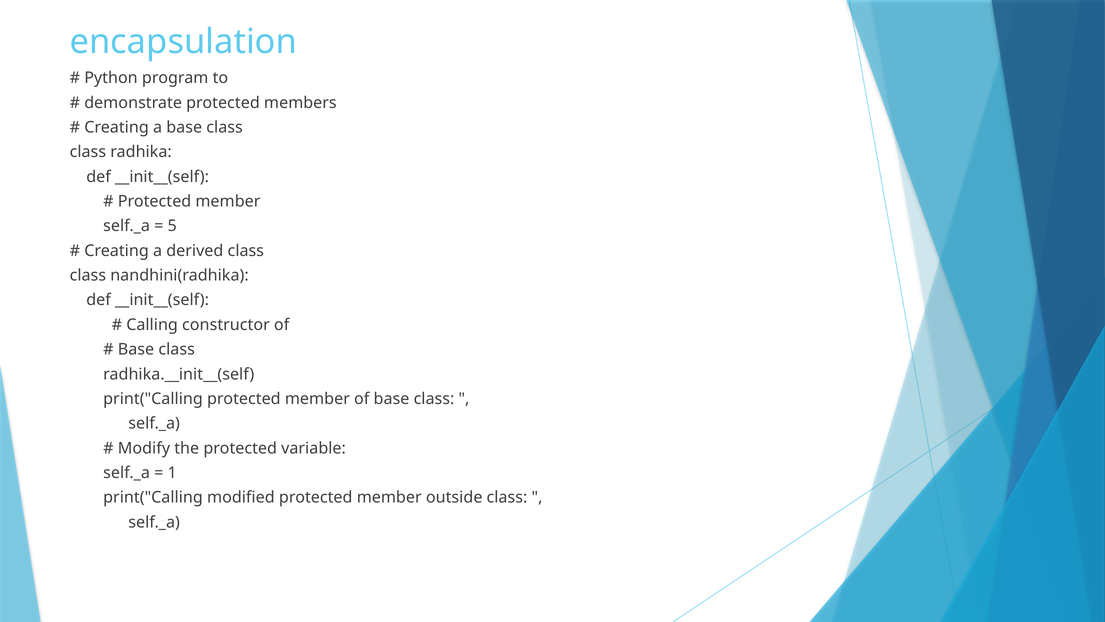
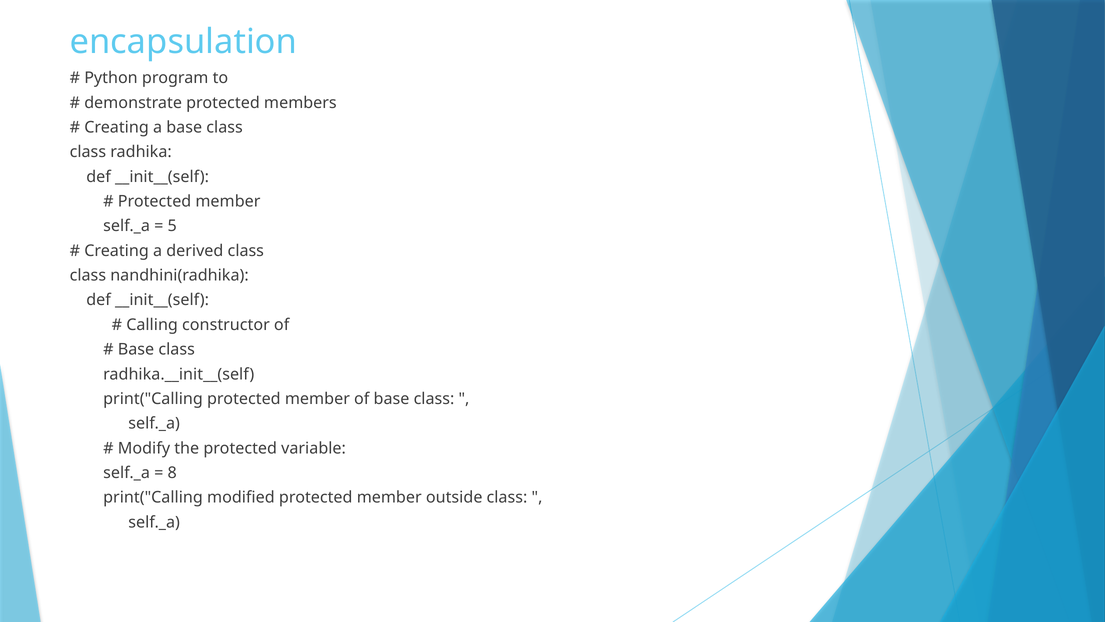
1: 1 -> 8
